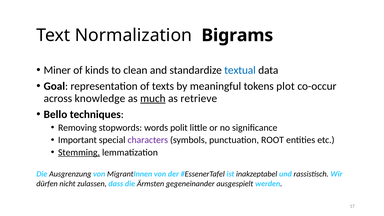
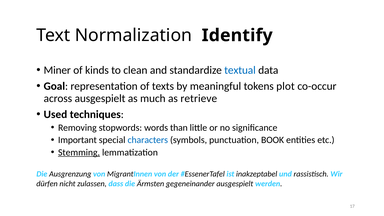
Bigrams: Bigrams -> Identify
across knowledge: knowledge -> ausgespielt
much underline: present -> none
Bello: Bello -> Used
polit: polit -> than
characters colour: purple -> blue
ROOT: ROOT -> BOOK
